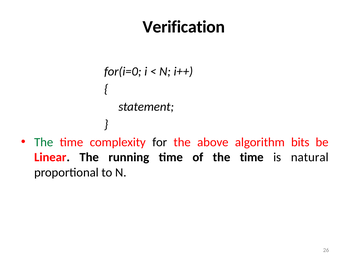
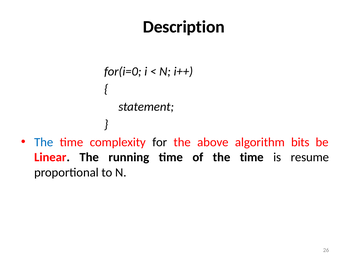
Verification: Verification -> Description
The at (44, 142) colour: green -> blue
natural: natural -> resume
